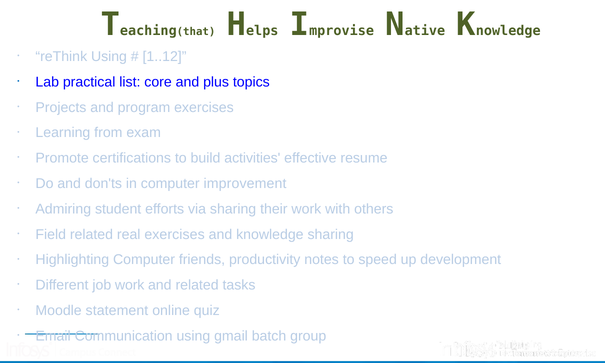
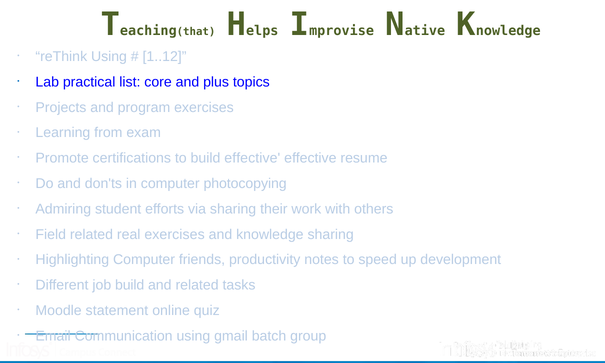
build activities: activities -> effective
improvement: improvement -> photocopying
job work: work -> build
